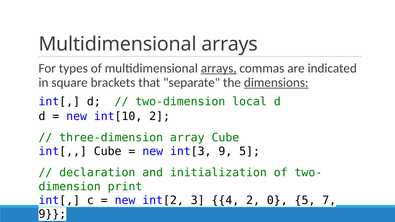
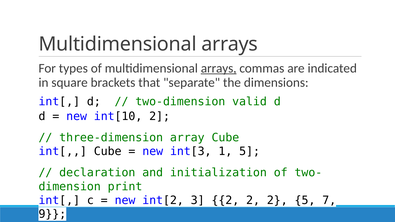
dimensions underline: present -> none
local: local -> valid
int[3 9: 9 -> 1
3 4: 4 -> 2
0 at (277, 200): 0 -> 2
